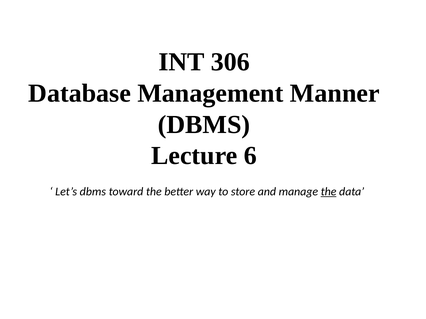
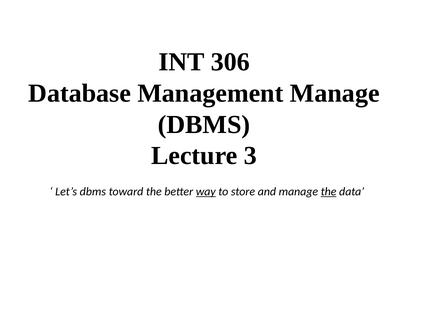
Management Manner: Manner -> Manage
6: 6 -> 3
way underline: none -> present
